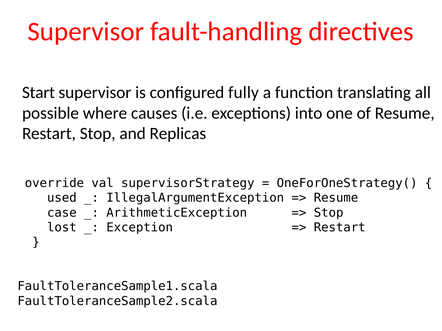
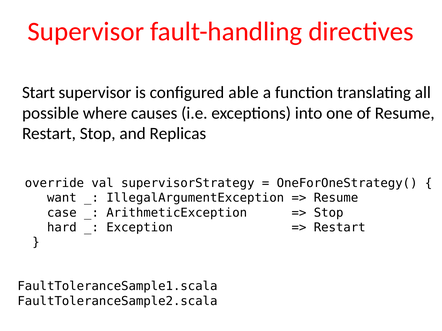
fully: fully -> able
used: used -> want
lost: lost -> hard
